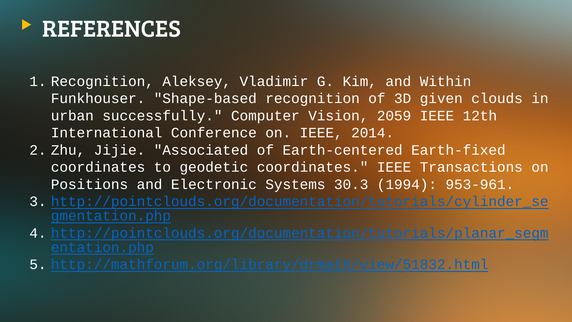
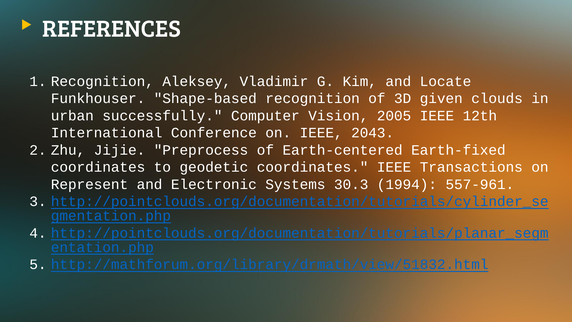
Within: Within -> Locate
2059: 2059 -> 2005
2014: 2014 -> 2043
Associated: Associated -> Preprocess
Positions: Positions -> Represent
953-961: 953-961 -> 557-961
